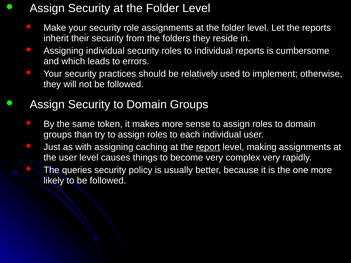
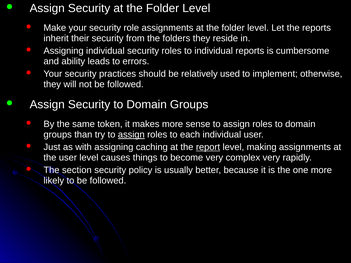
which: which -> ability
assign at (131, 135) underline: none -> present
queries: queries -> section
